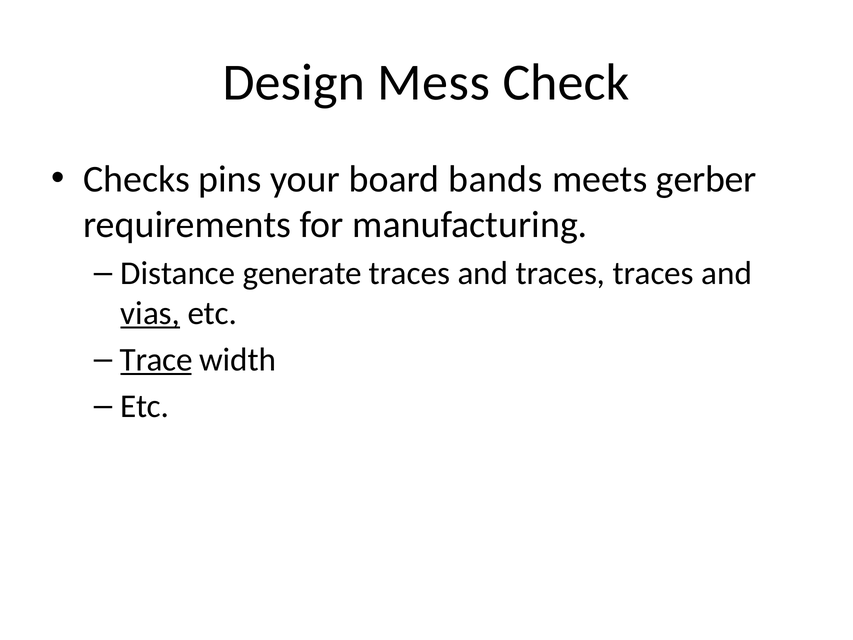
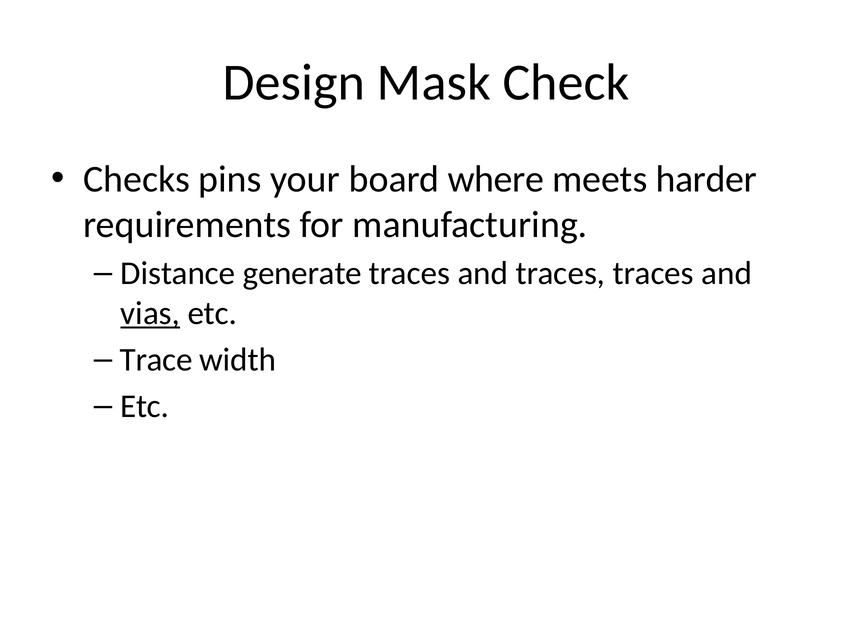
Mess: Mess -> Mask
bands: bands -> where
gerber: gerber -> harder
Trace underline: present -> none
